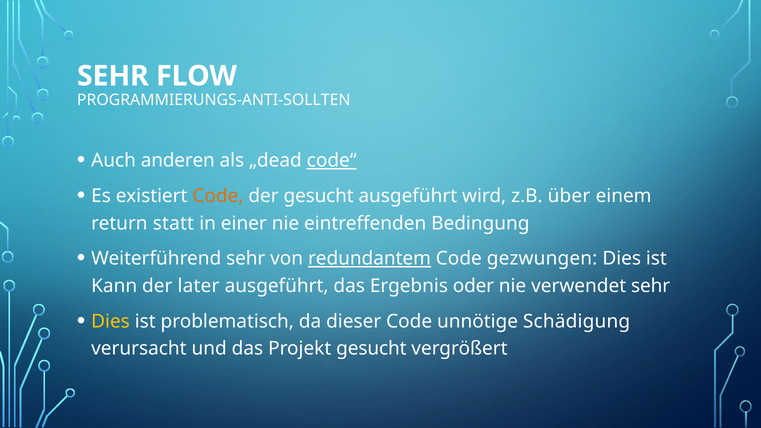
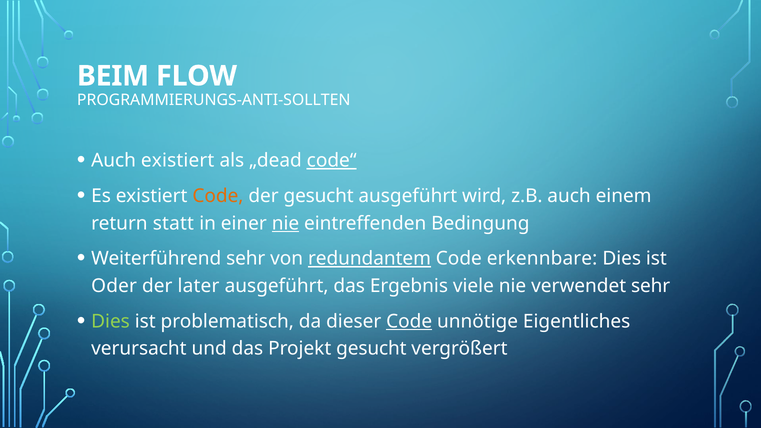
SEHR at (113, 76): SEHR -> BEIM
Auch anderen: anderen -> existiert
z.B über: über -> auch
nie at (285, 223) underline: none -> present
gezwungen: gezwungen -> erkennbare
Kann: Kann -> Oder
oder: oder -> viele
Dies at (111, 321) colour: yellow -> light green
Code at (409, 321) underline: none -> present
Schädigung: Schädigung -> Eigentliches
